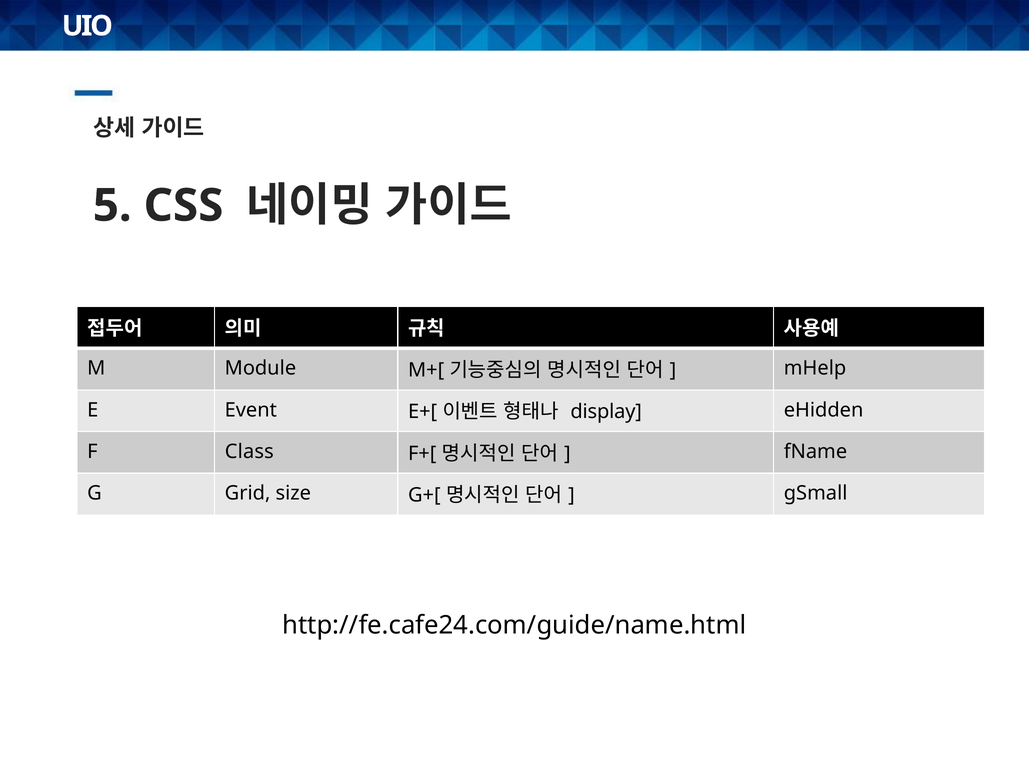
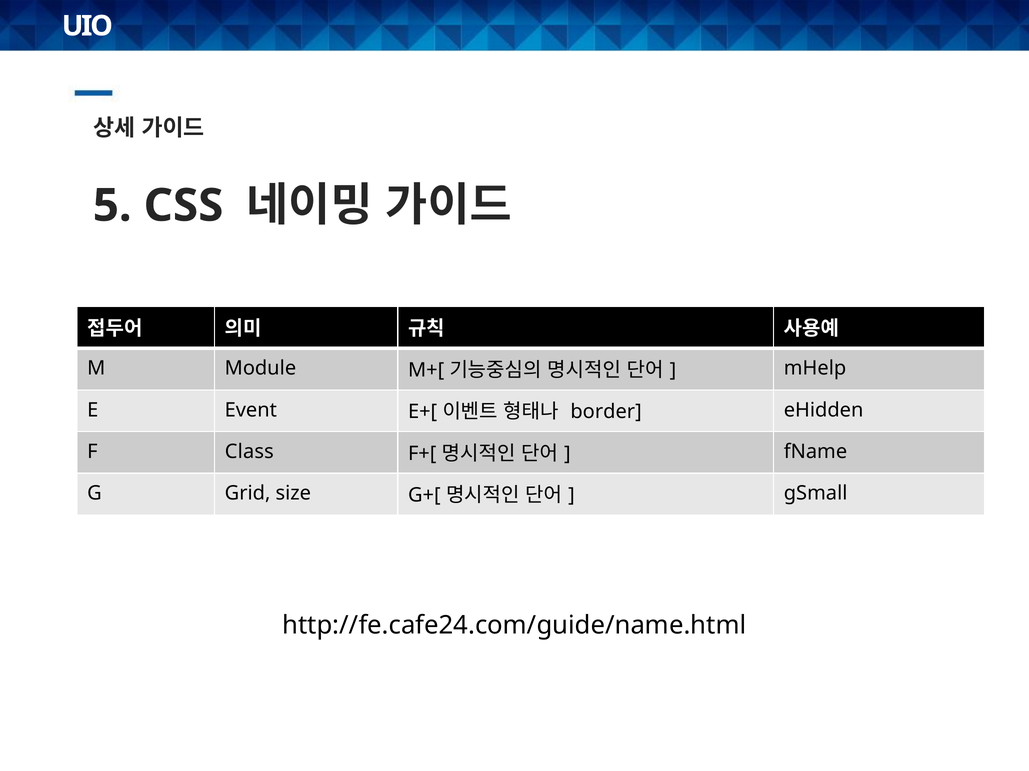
display: display -> border
